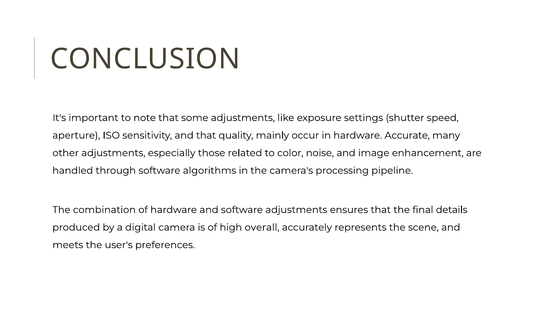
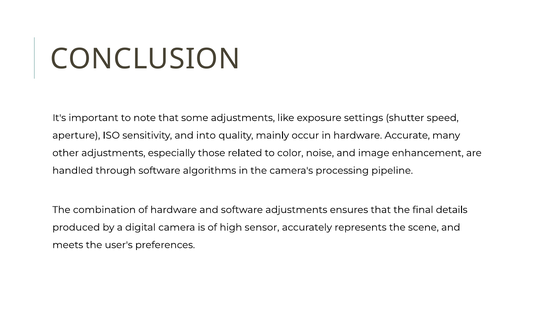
and that: that -> into
overall: overall -> sensor
